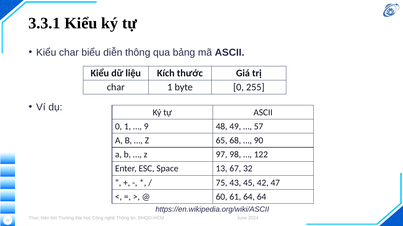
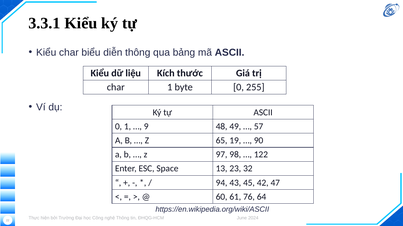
68: 68 -> 19
67: 67 -> 23
75: 75 -> 94
61 64: 64 -> 76
